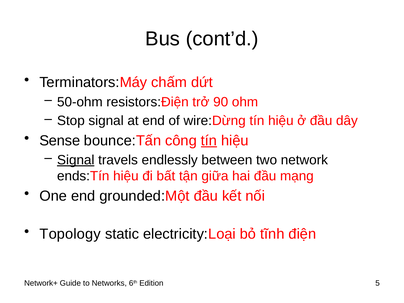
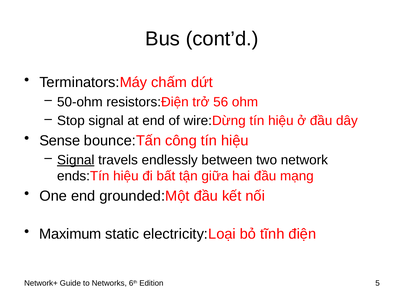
90: 90 -> 56
tín at (209, 141) underline: present -> none
Topology: Topology -> Maximum
